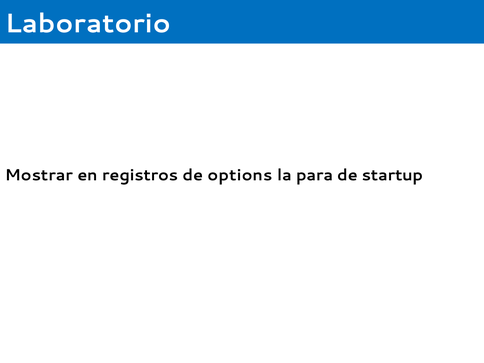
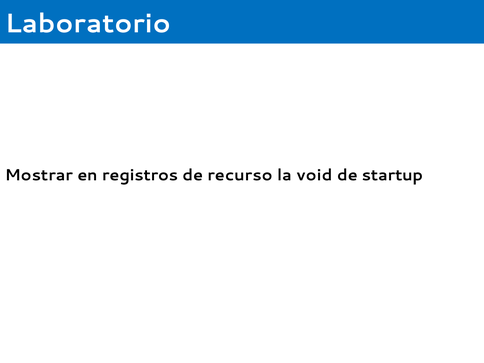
options: options -> recurso
para: para -> void
